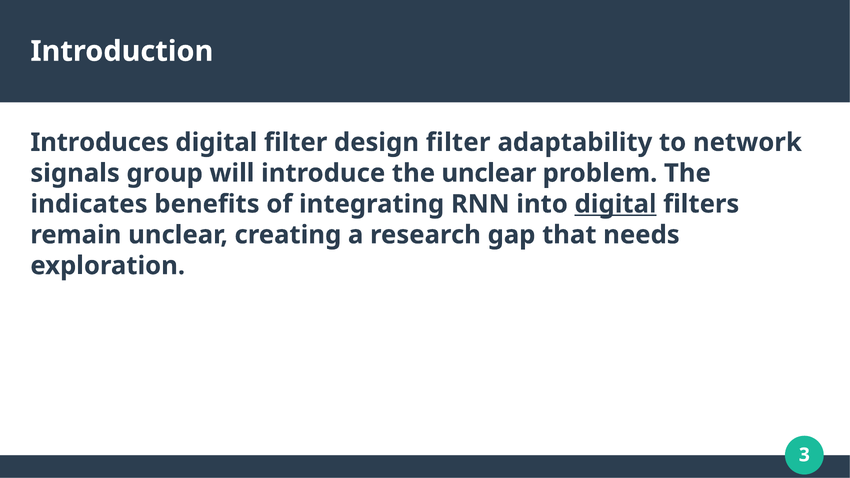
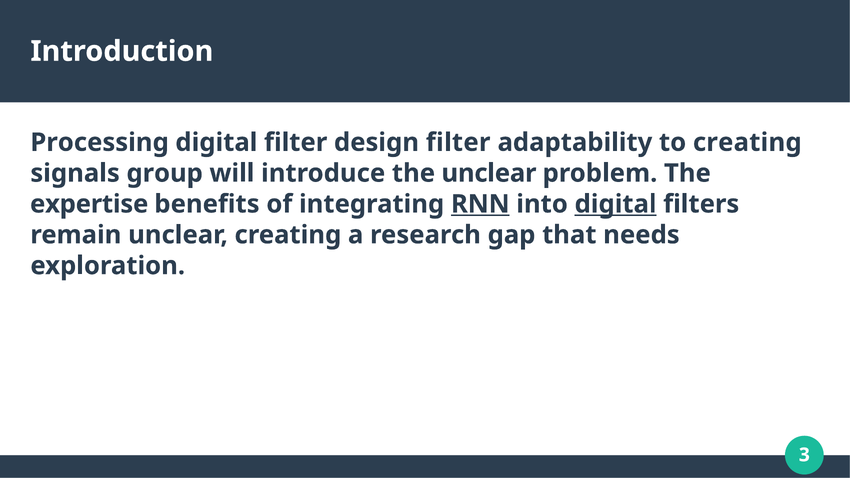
Introduces: Introduces -> Processing
to network: network -> creating
indicates: indicates -> expertise
RNN underline: none -> present
